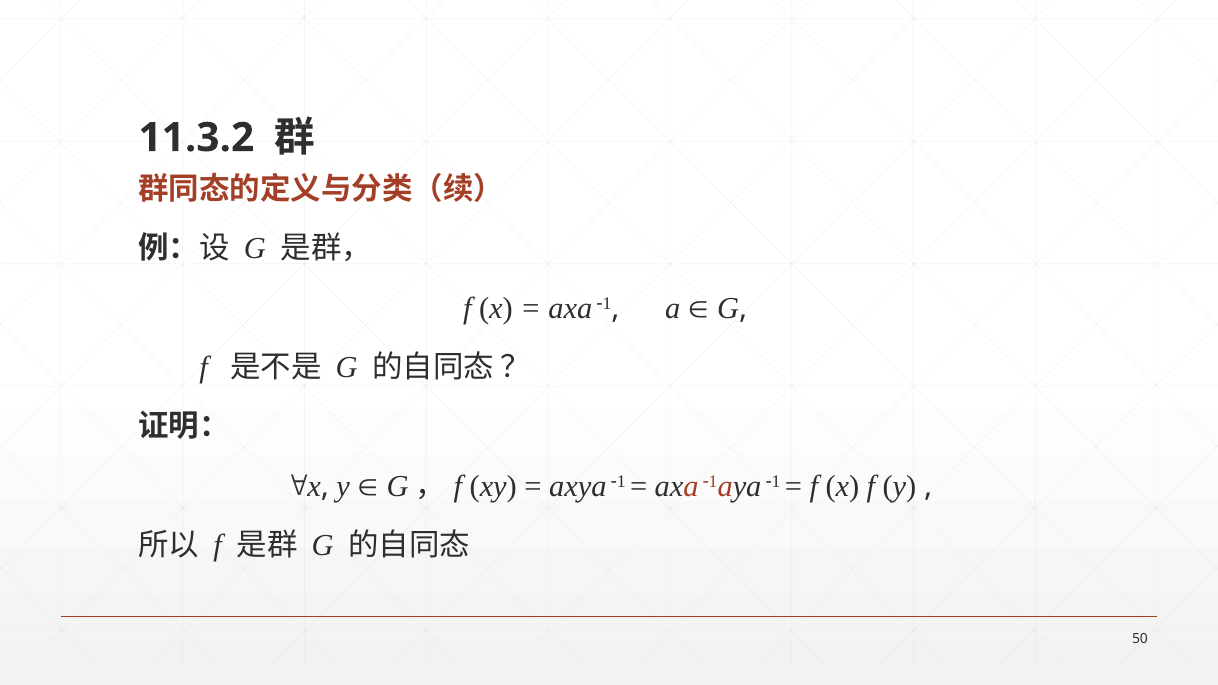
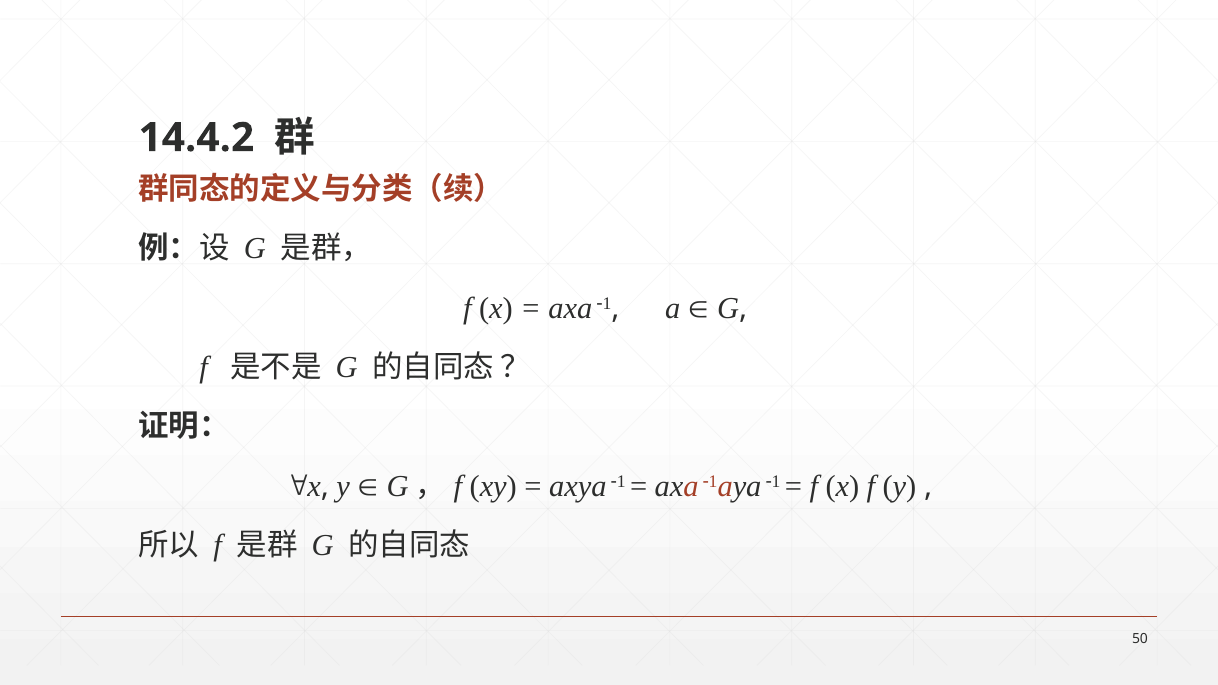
11.3.2: 11.3.2 -> 14.4.2
